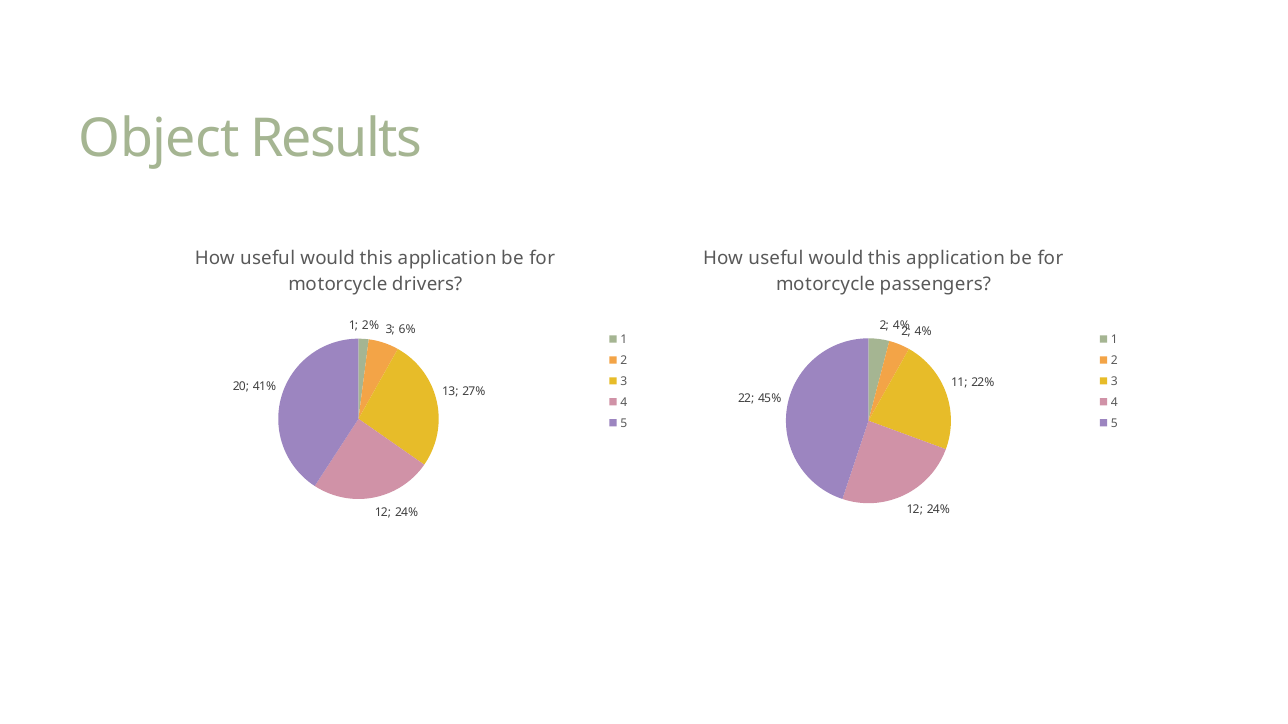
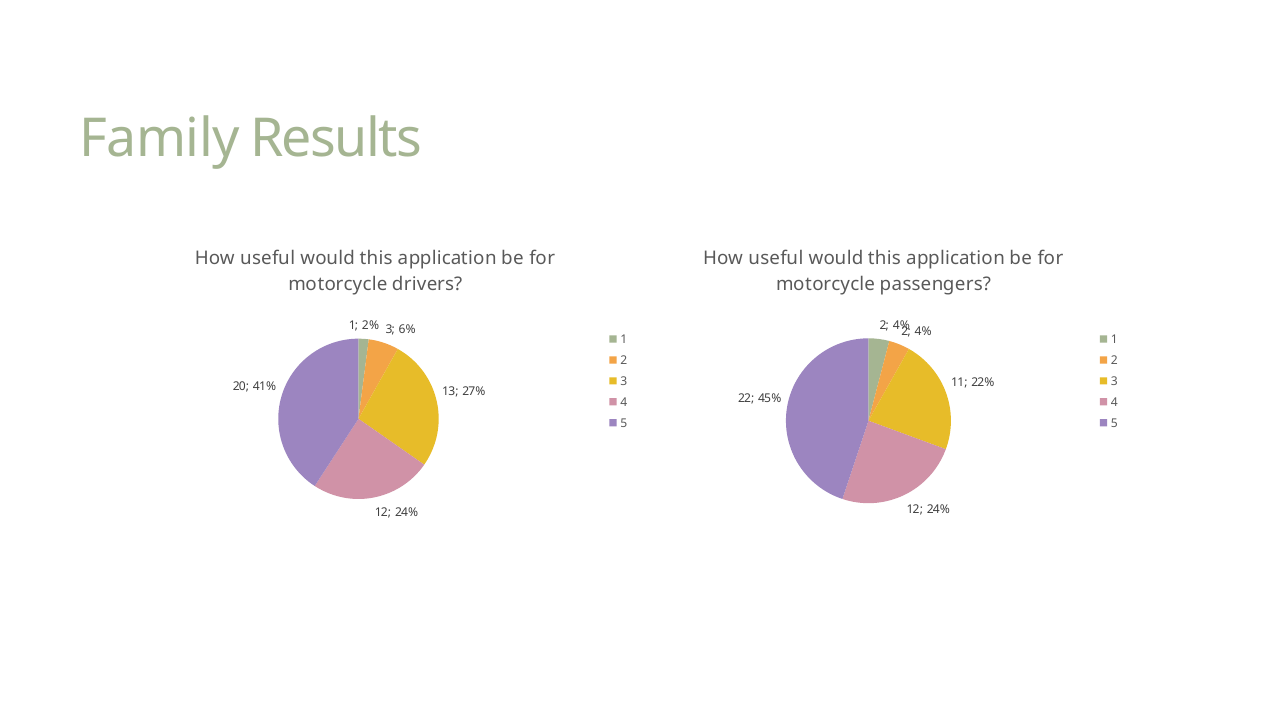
Object: Object -> Family
